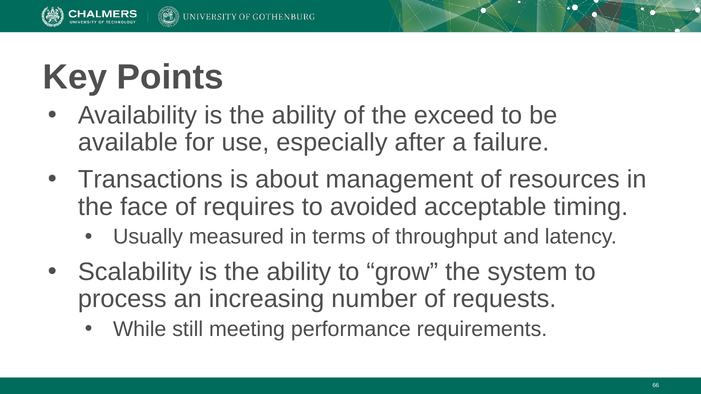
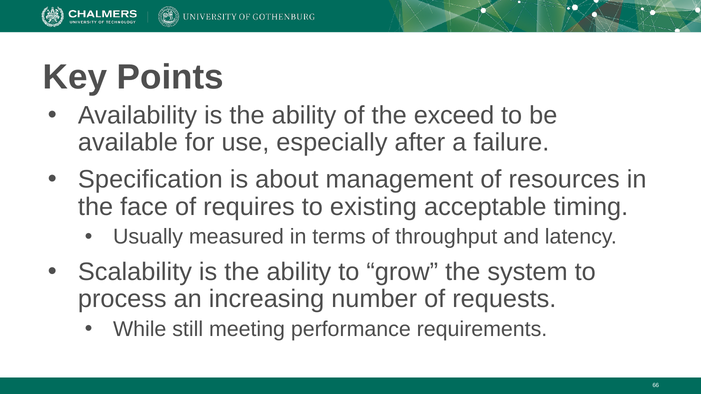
Transactions: Transactions -> Specification
avoided: avoided -> existing
